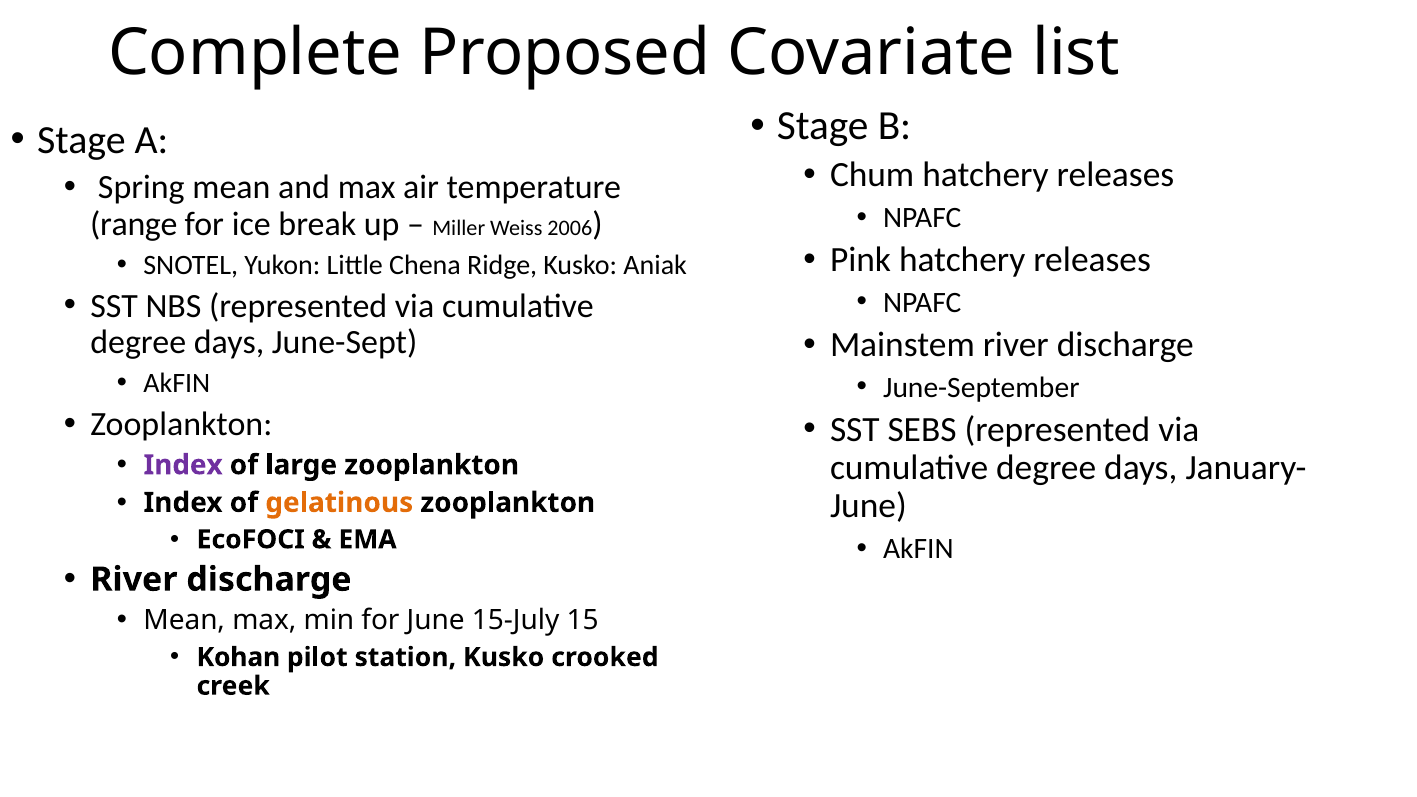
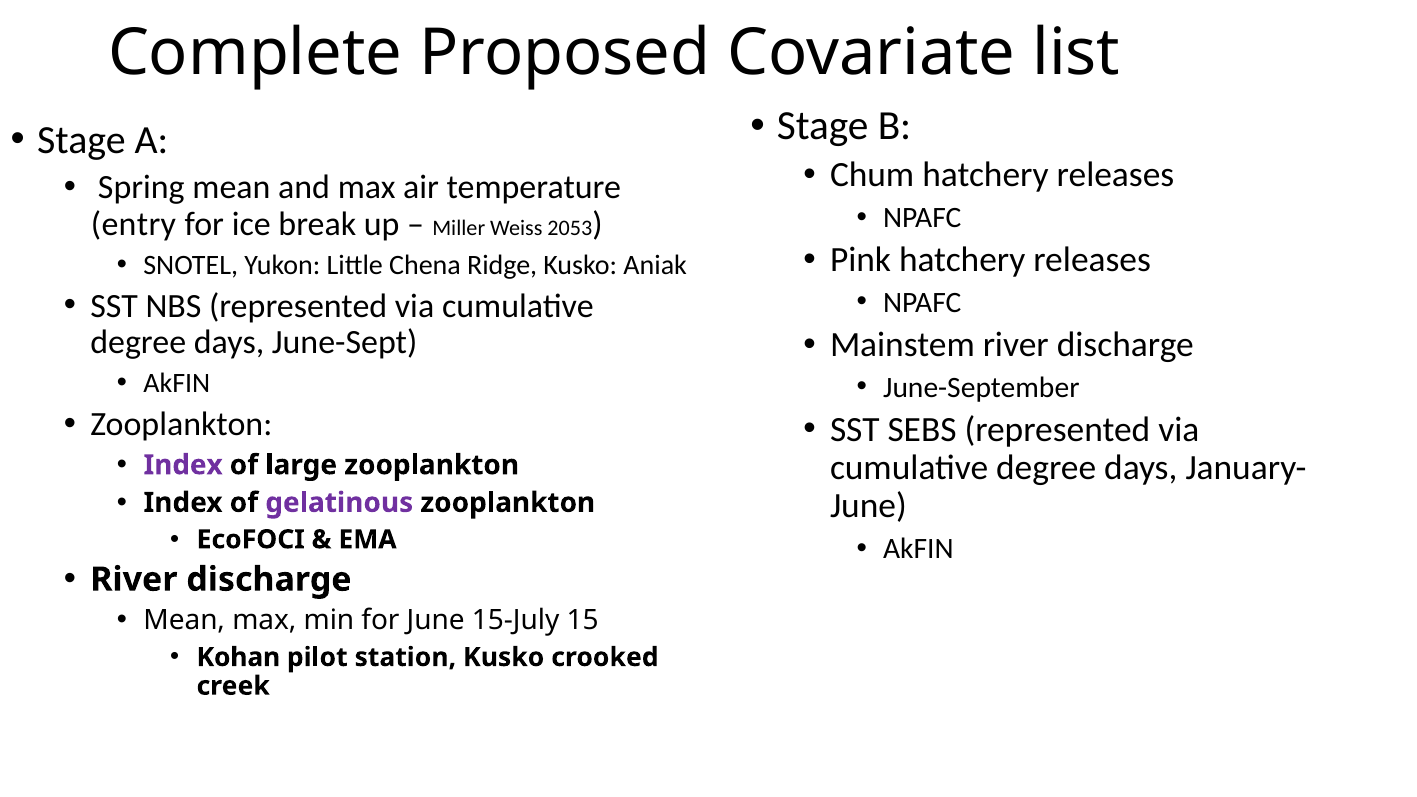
range: range -> entry
2006: 2006 -> 2053
gelatinous colour: orange -> purple
